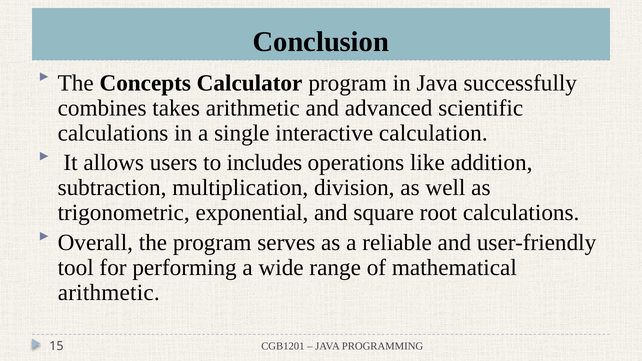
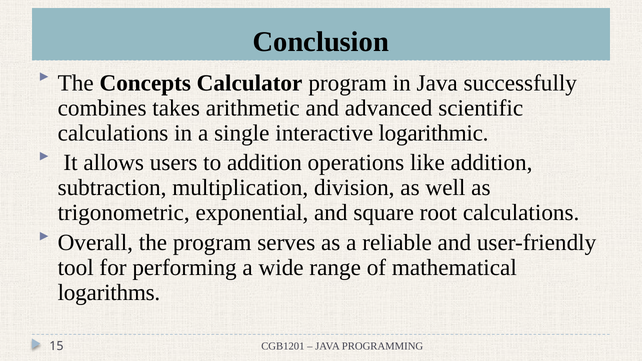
calculation: calculation -> logarithmic
to includes: includes -> addition
arithmetic at (109, 293): arithmetic -> logarithms
